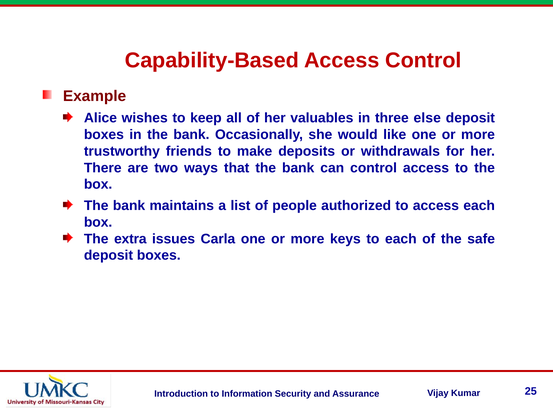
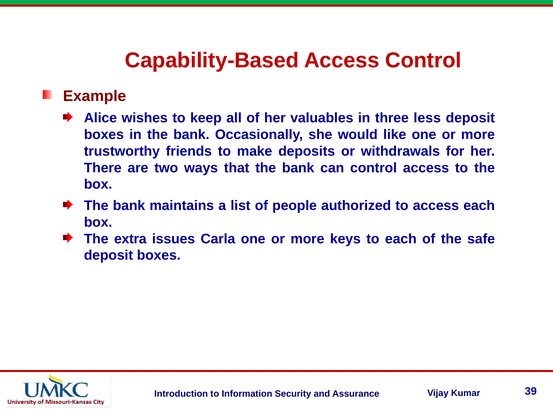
else: else -> less
25: 25 -> 39
